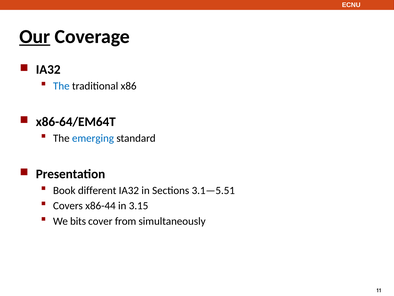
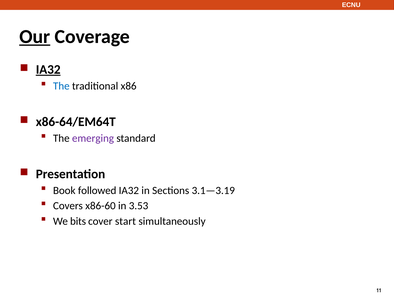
IA32 at (48, 69) underline: none -> present
emerging colour: blue -> purple
different: different -> followed
3.1—5.51: 3.1—5.51 -> 3.1—3.19
x86-44: x86-44 -> x86-60
3.15: 3.15 -> 3.53
from: from -> start
